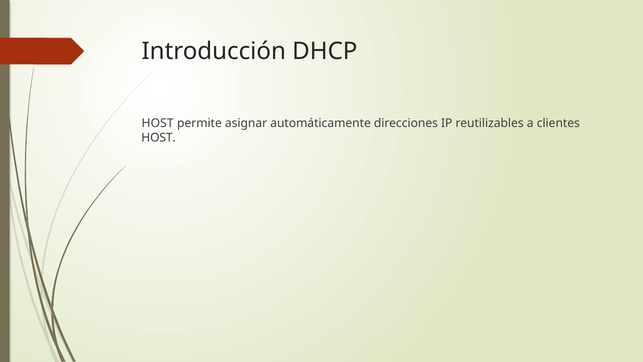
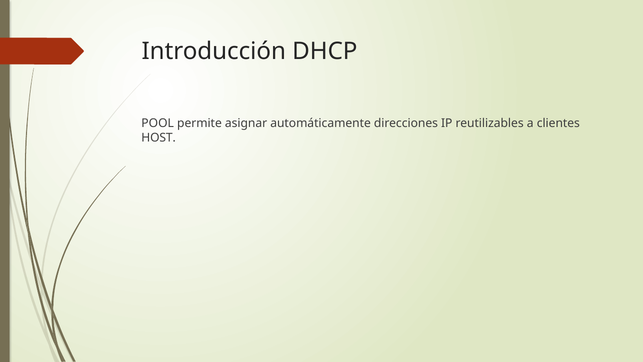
HOST at (158, 123): HOST -> POOL
